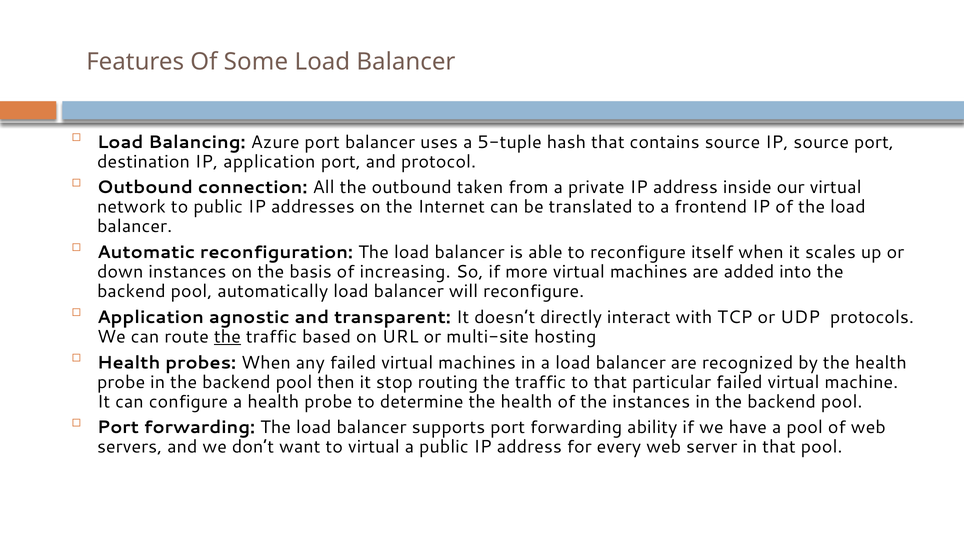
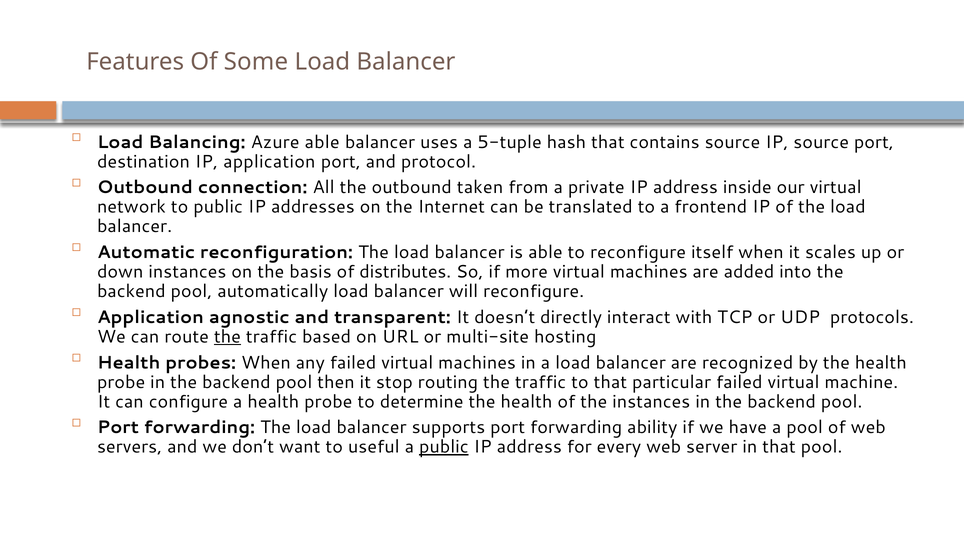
Azure port: port -> able
increasing: increasing -> distributes
to virtual: virtual -> useful
public at (444, 447) underline: none -> present
